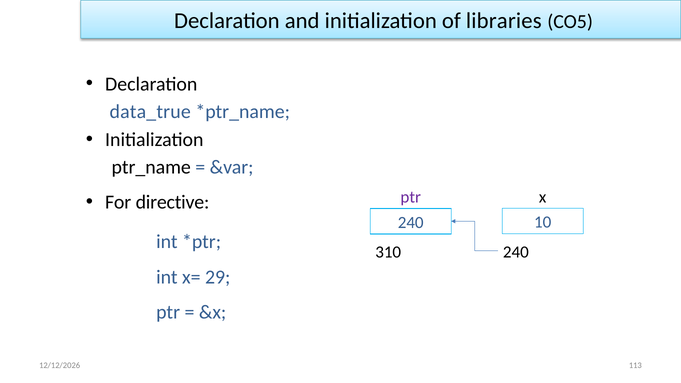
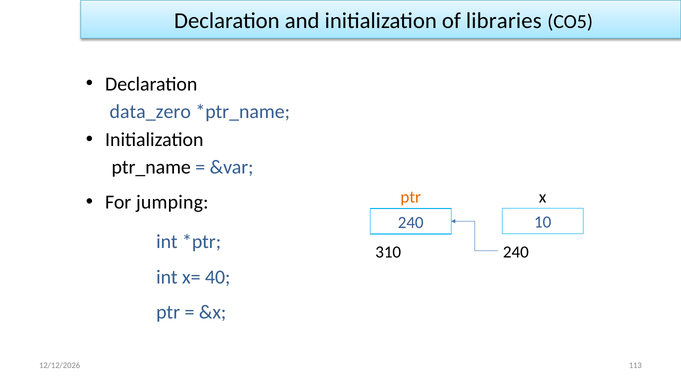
data_true: data_true -> data_zero
ptr at (411, 197) colour: purple -> orange
directive: directive -> jumping
29: 29 -> 40
